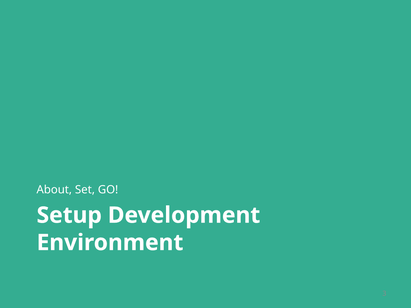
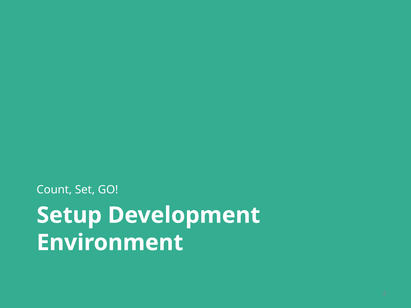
About: About -> Count
